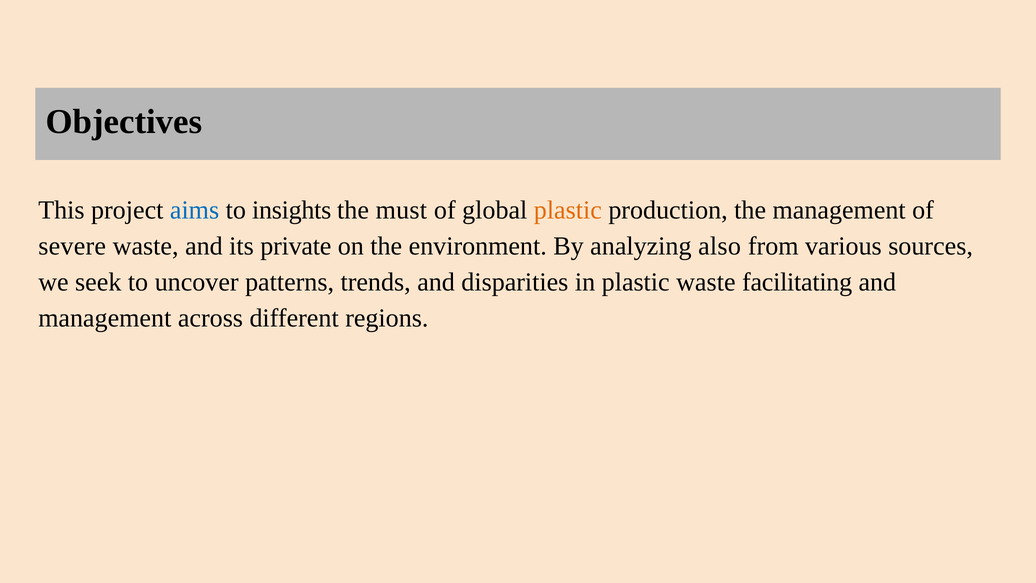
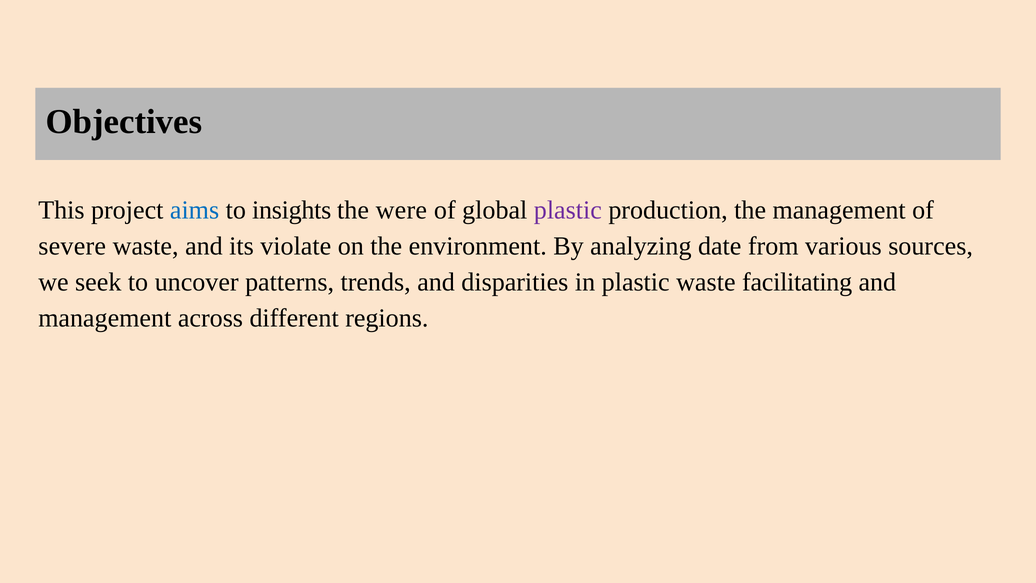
must: must -> were
plastic at (568, 210) colour: orange -> purple
private: private -> violate
also: also -> date
